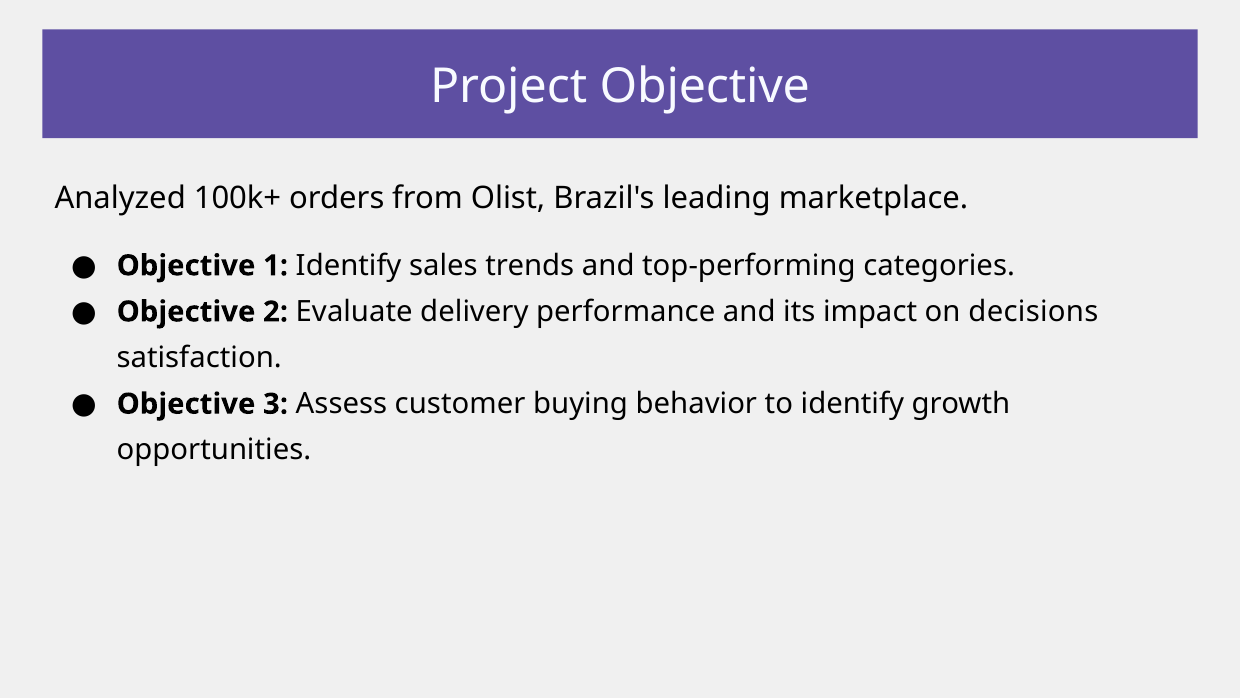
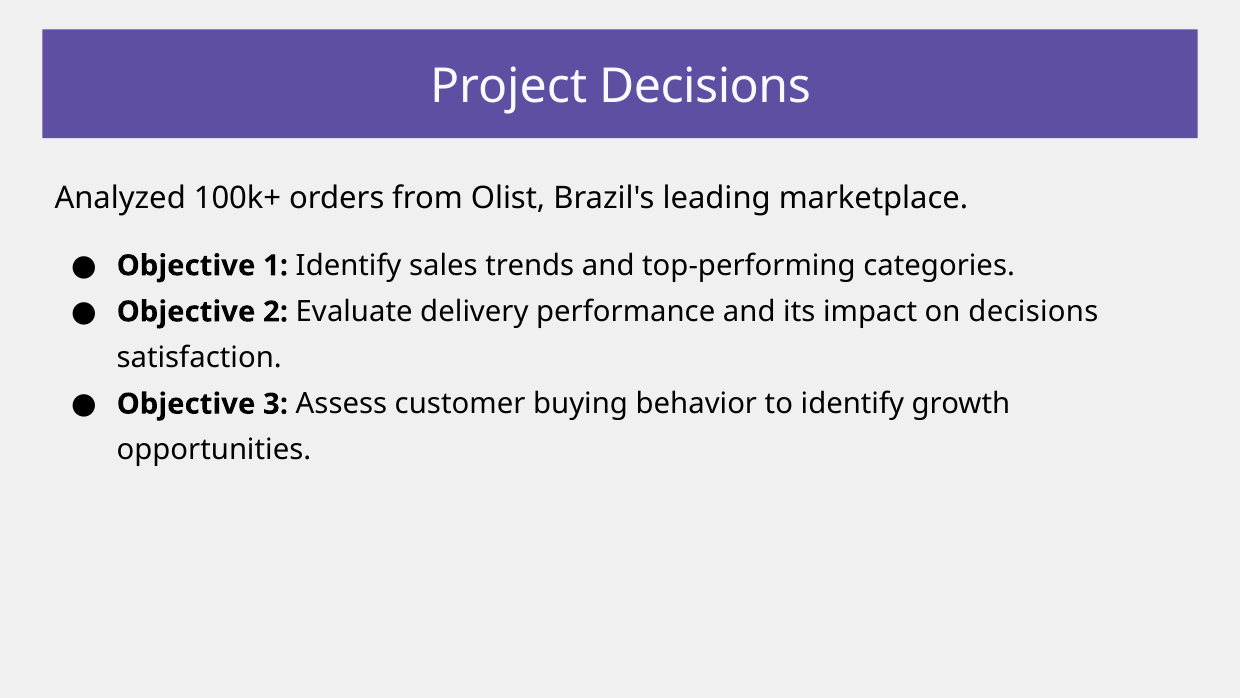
Project Objective: Objective -> Decisions
